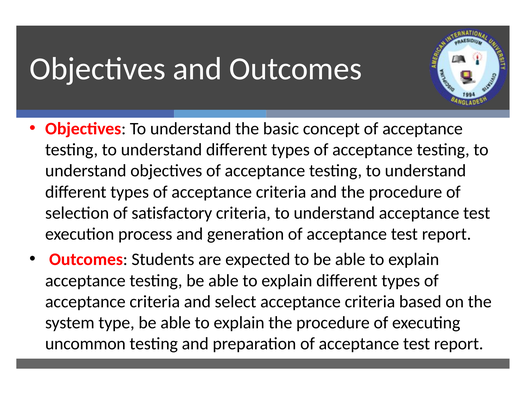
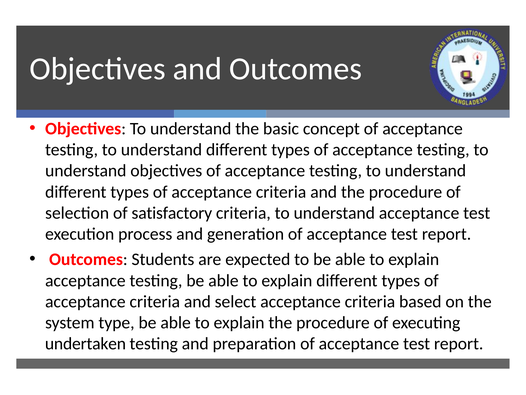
uncommon: uncommon -> undertaken
